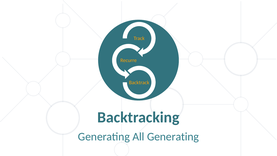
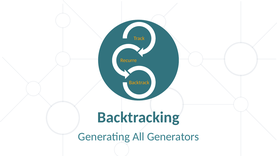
All Generating: Generating -> Generators
